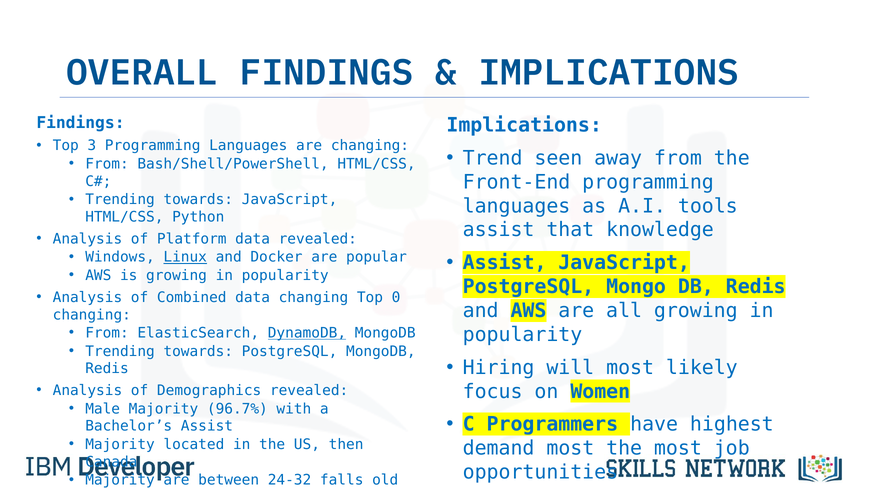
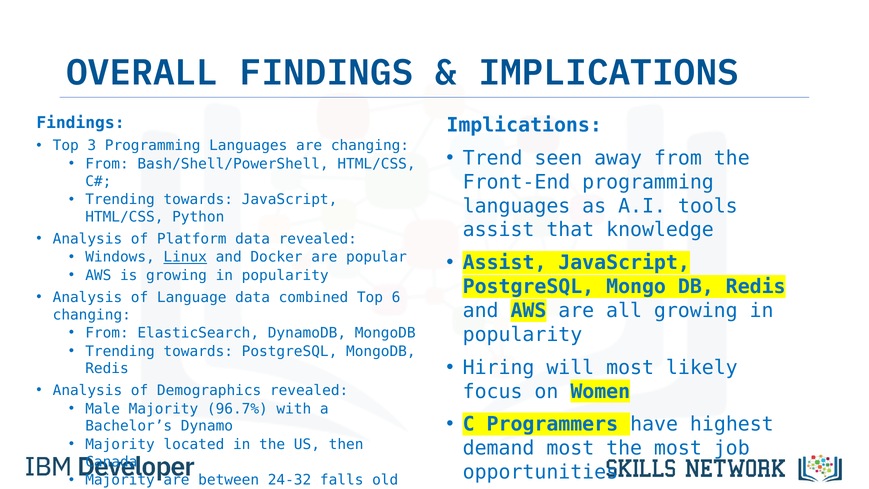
of Combined: Combined -> Language
data changing: changing -> combined
0: 0 -> 6
DynamoDB underline: present -> none
Bachelor’s Assist: Assist -> Dynamo
